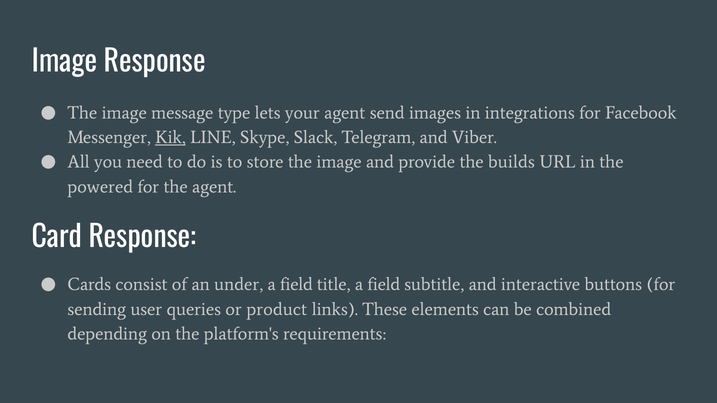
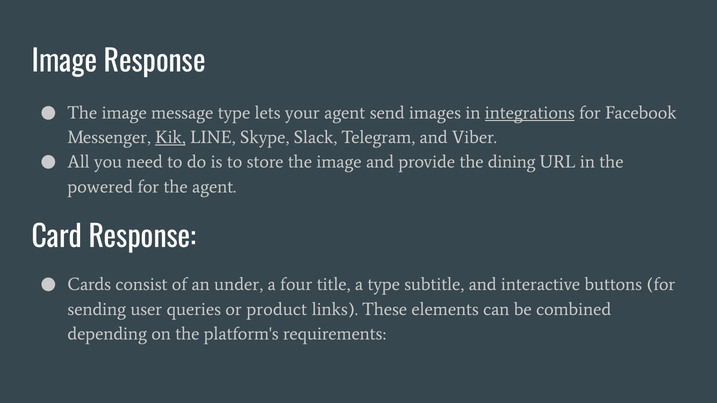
integrations underline: none -> present
builds: builds -> dining
field at (296, 285): field -> four
title a field: field -> type
